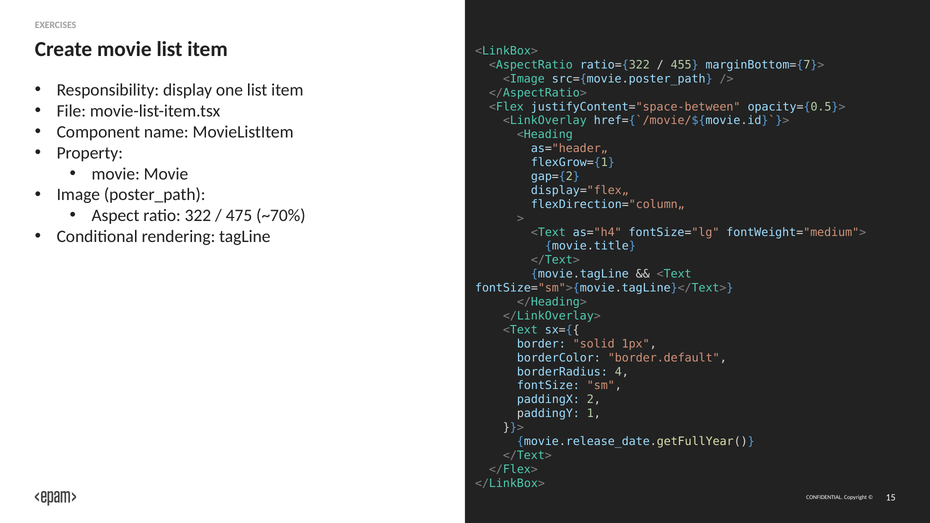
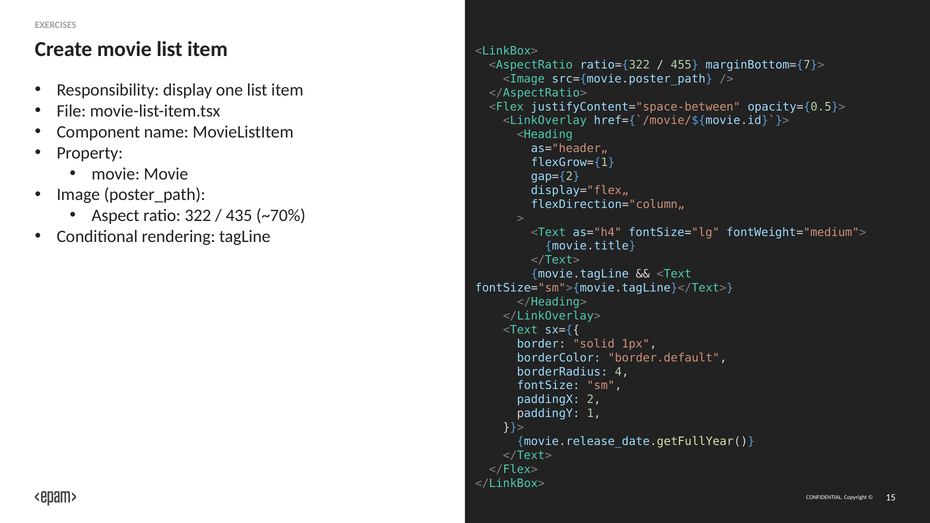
475: 475 -> 435
